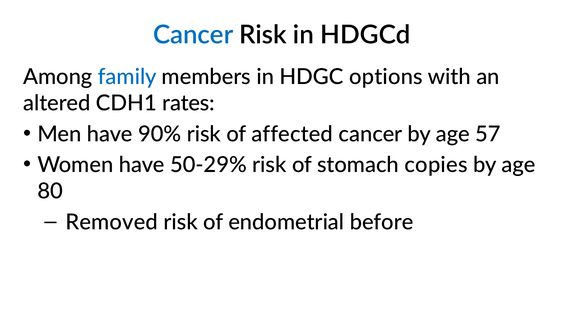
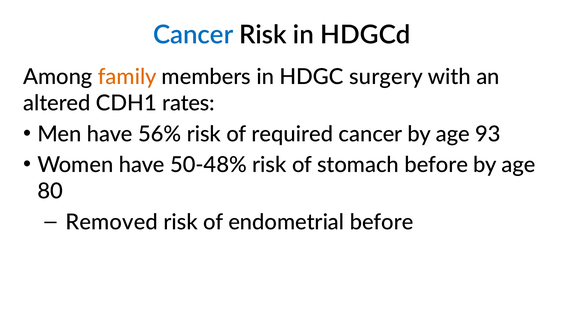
family colour: blue -> orange
options: options -> surgery
90%: 90% -> 56%
affected: affected -> required
57: 57 -> 93
50-29%: 50-29% -> 50-48%
stomach copies: copies -> before
